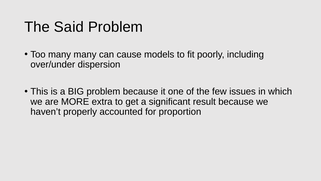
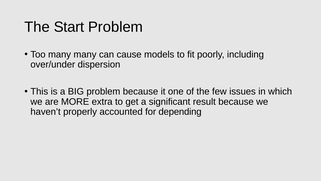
Said: Said -> Start
proportion: proportion -> depending
